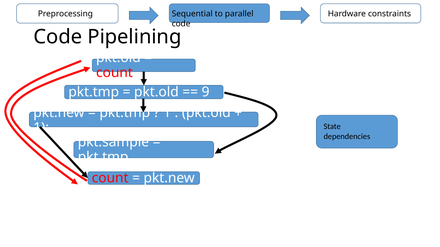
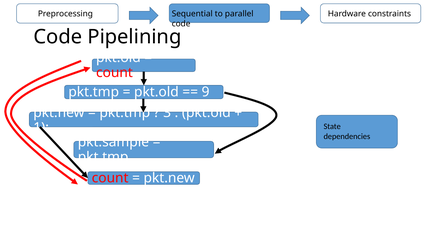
1 at (167, 113): 1 -> 3
